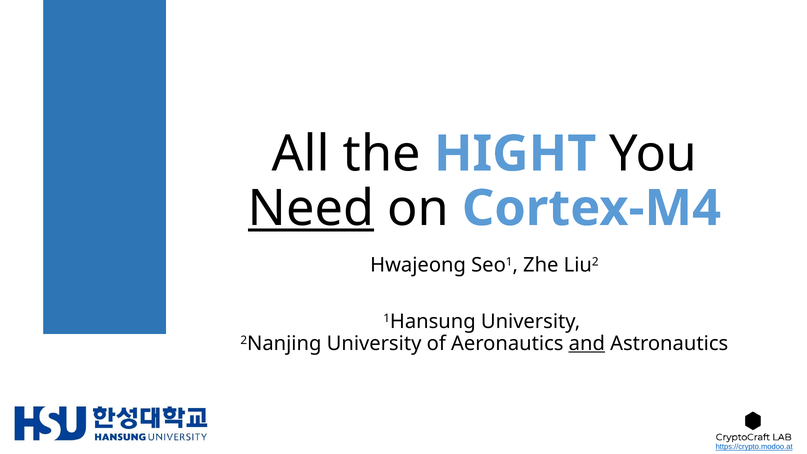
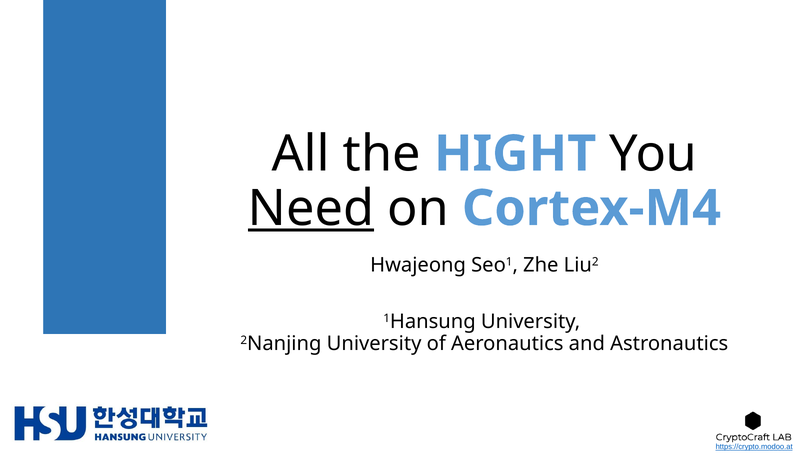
and underline: present -> none
